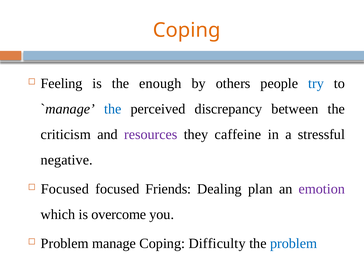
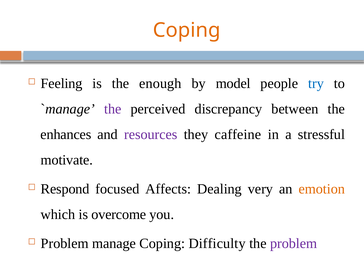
others: others -> model
the at (113, 109) colour: blue -> purple
criticism: criticism -> enhances
negative: negative -> motivate
Focused at (65, 189): Focused -> Respond
Friends: Friends -> Affects
plan: plan -> very
emotion colour: purple -> orange
problem at (294, 244) colour: blue -> purple
